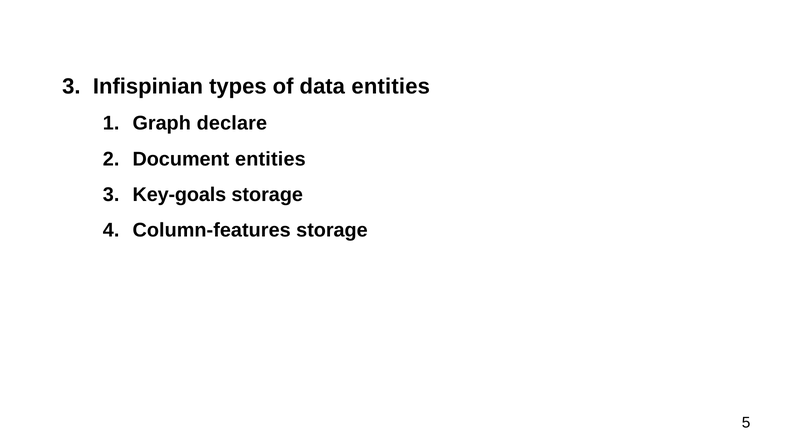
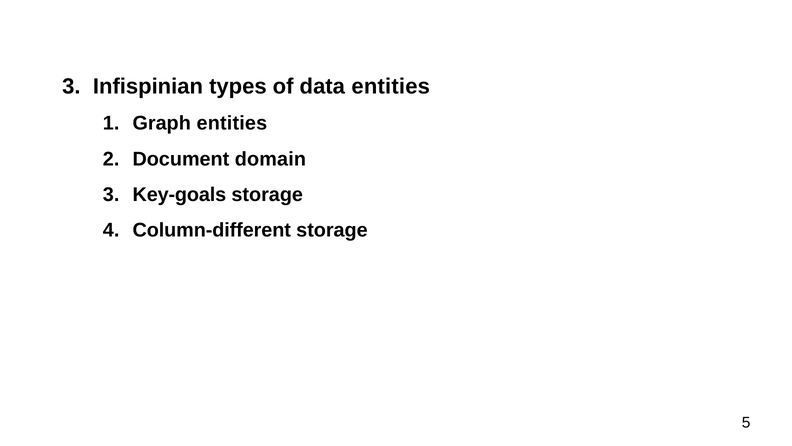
Graph declare: declare -> entities
Document entities: entities -> domain
Column-features: Column-features -> Column-different
